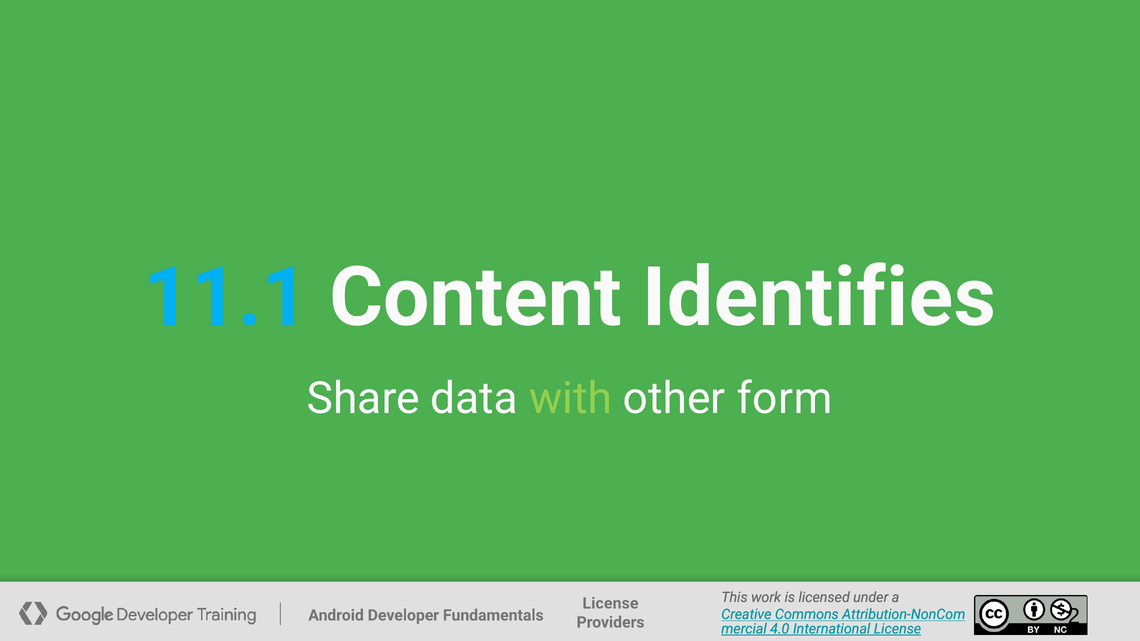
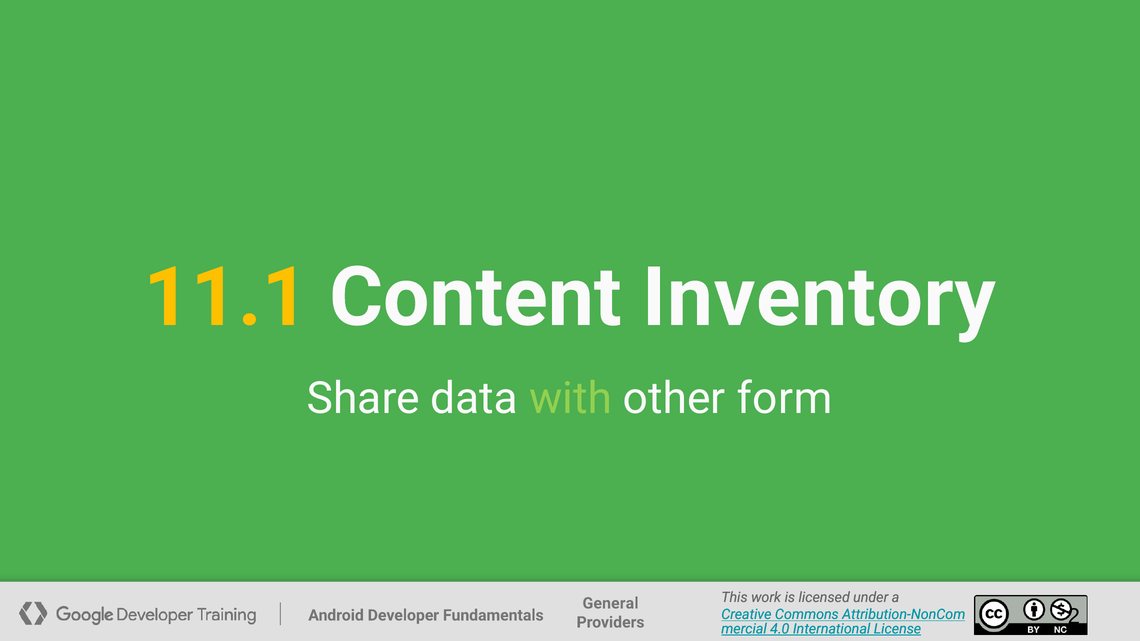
11.1 colour: light blue -> yellow
Identifies: Identifies -> Inventory
License at (610, 604): License -> General
